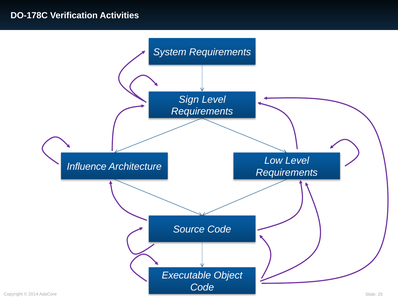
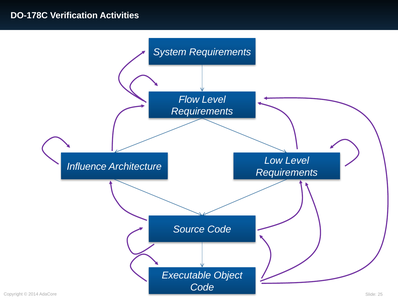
Sign: Sign -> Flow
